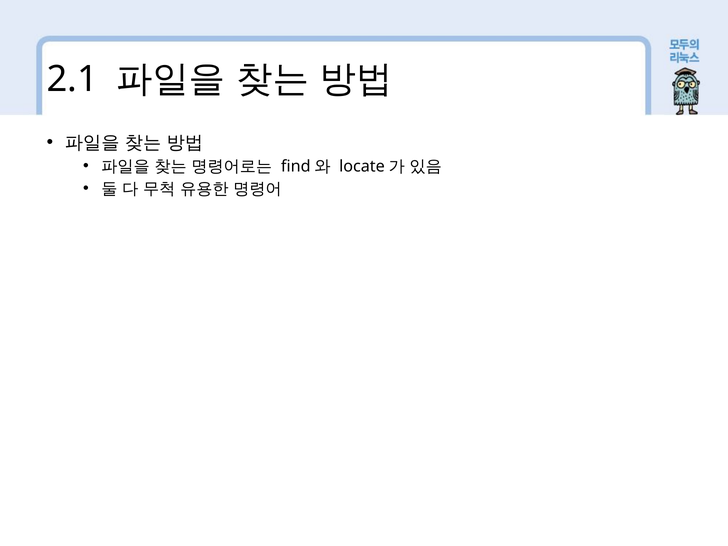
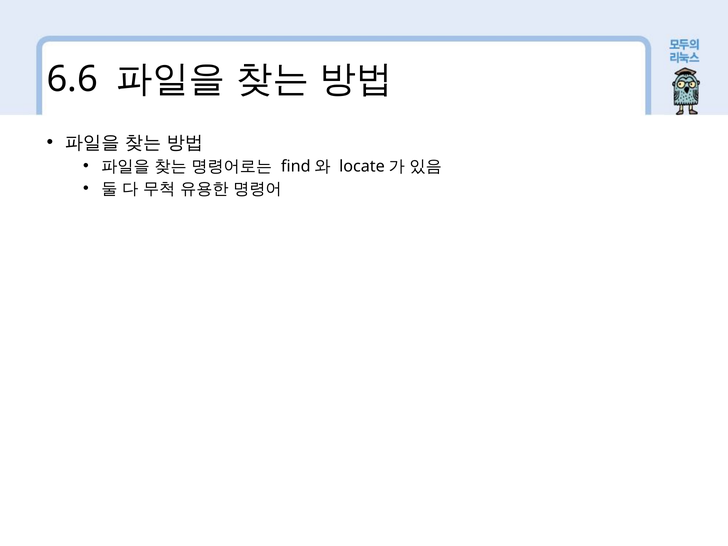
2.1: 2.1 -> 6.6
